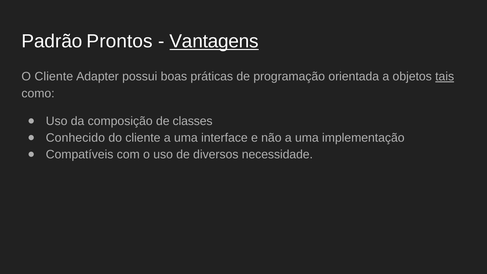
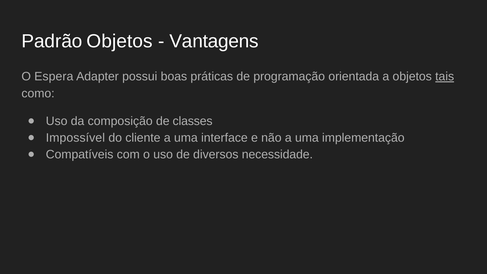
Padrão Prontos: Prontos -> Objetos
Vantagens underline: present -> none
O Cliente: Cliente -> Espera
Conhecido: Conhecido -> Impossível
